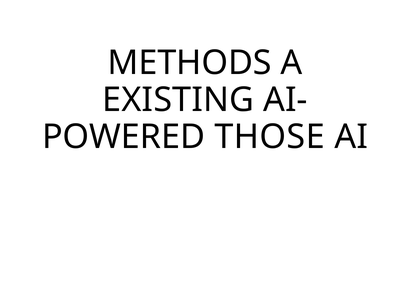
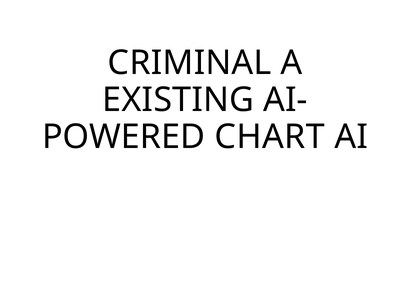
METHODS: METHODS -> CRIMINAL
THOSE: THOSE -> CHART
